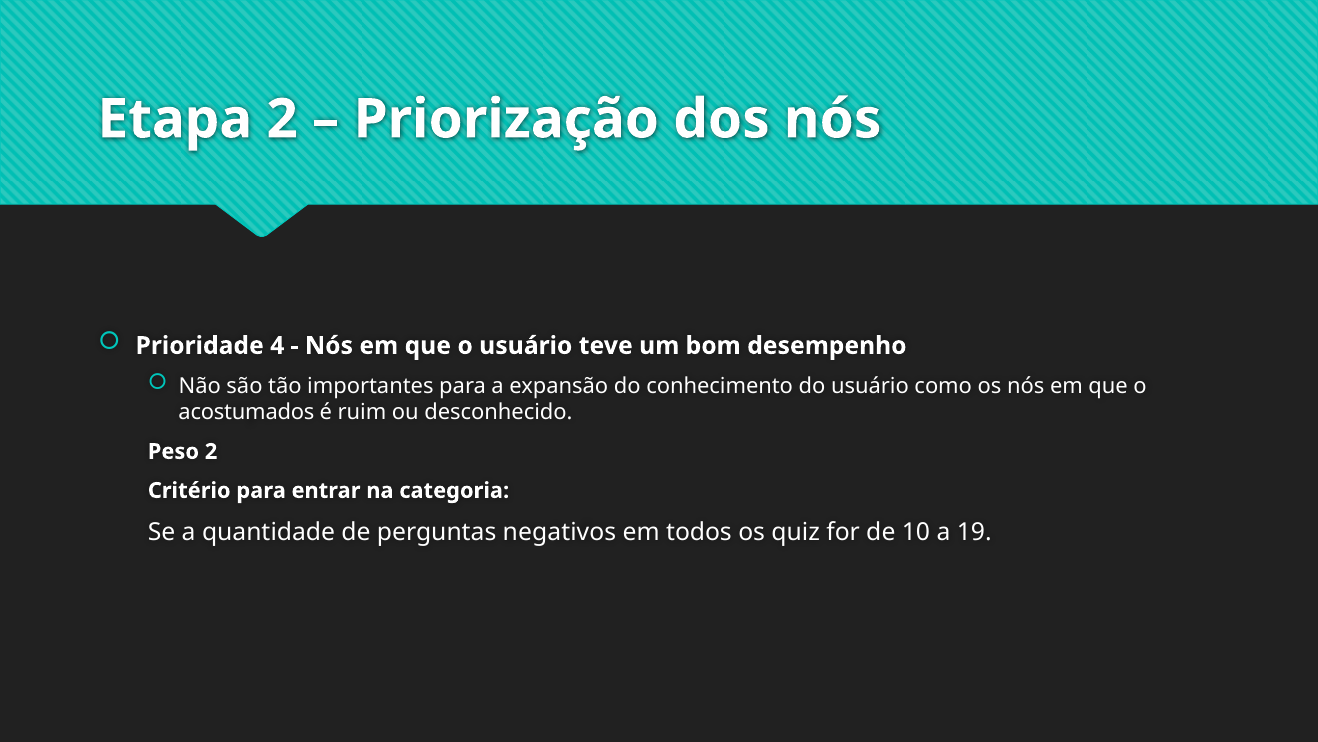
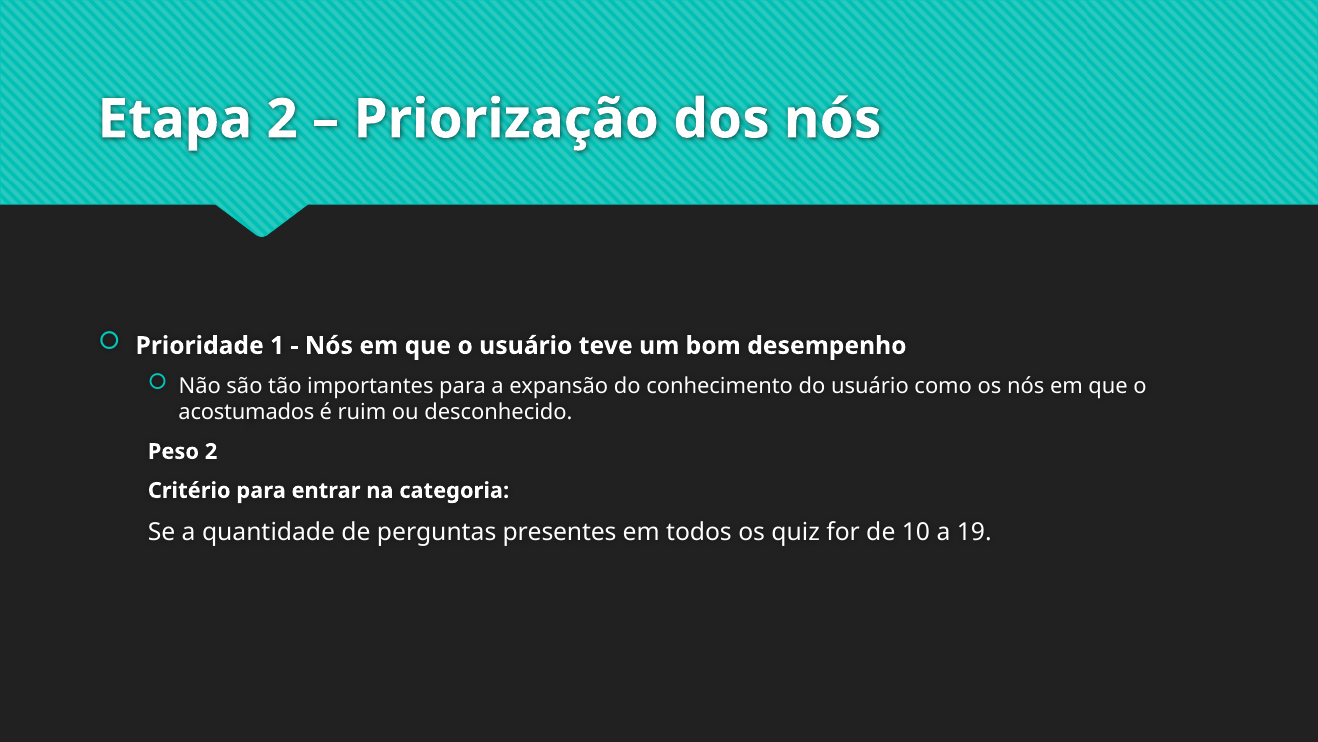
4: 4 -> 1
negativos: negativos -> presentes
